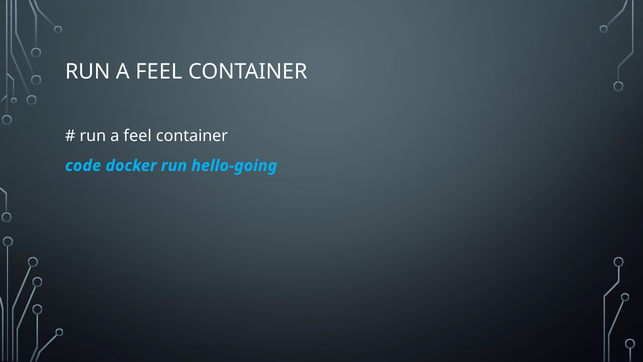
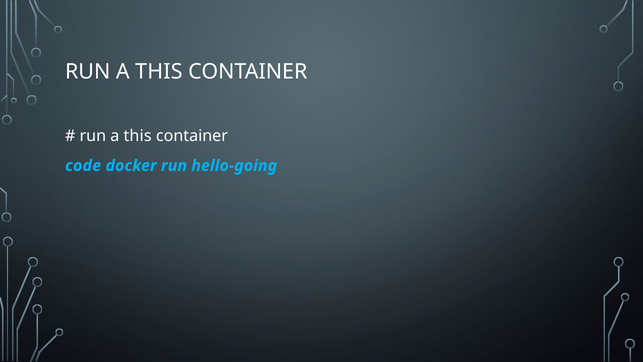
FEEL at (159, 71): FEEL -> THIS
feel at (138, 136): feel -> this
